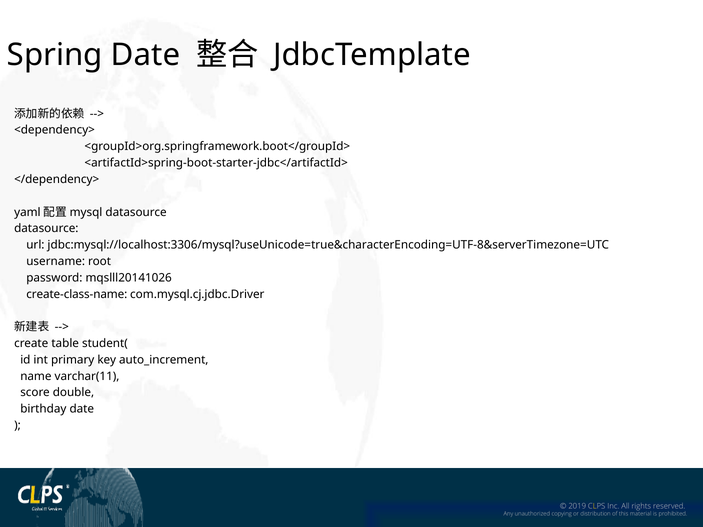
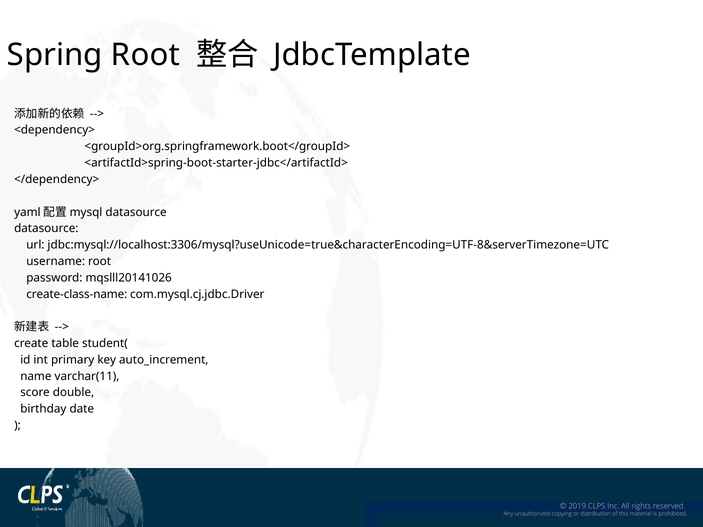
Spring Date: Date -> Root
